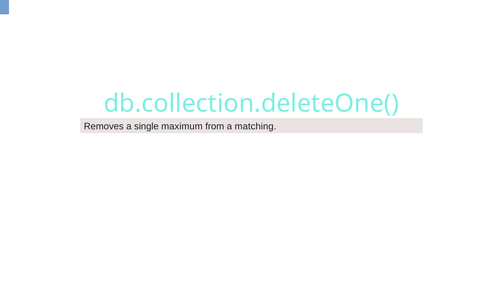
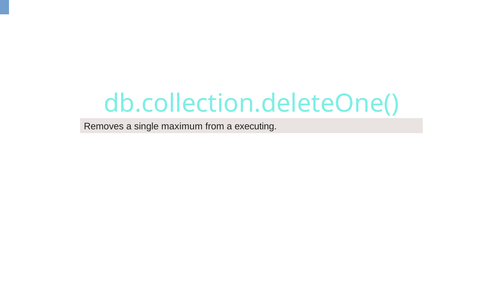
matching: matching -> executing
